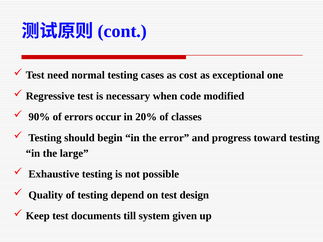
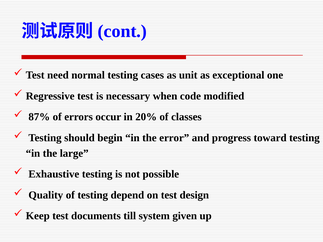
cost: cost -> unit
90%: 90% -> 87%
